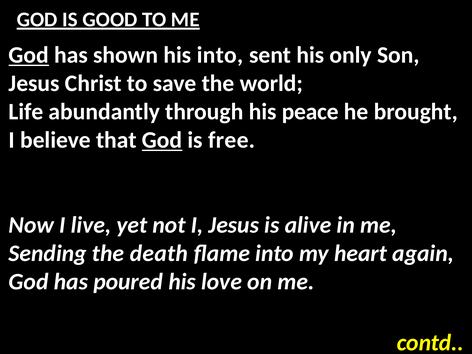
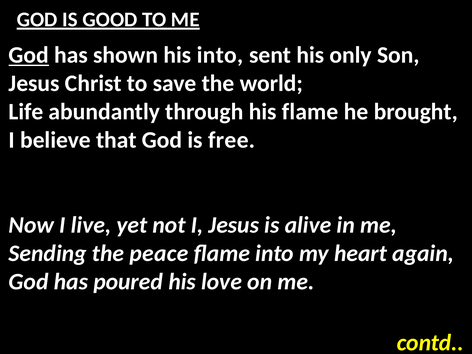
his peace: peace -> flame
God at (162, 140) underline: present -> none
death: death -> peace
